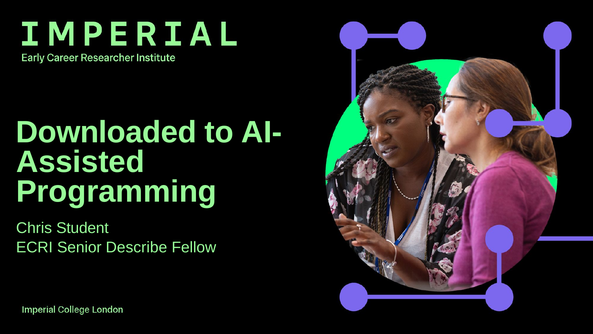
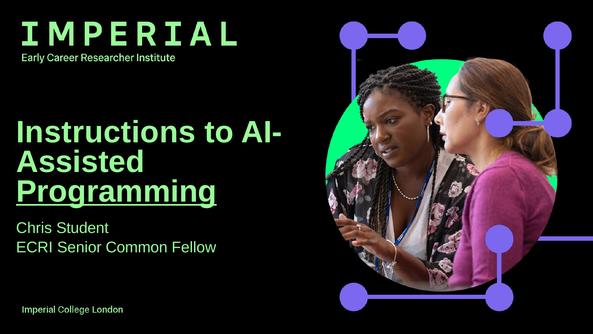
Downloaded: Downloaded -> Instructions
Programming underline: none -> present
Describe: Describe -> Common
